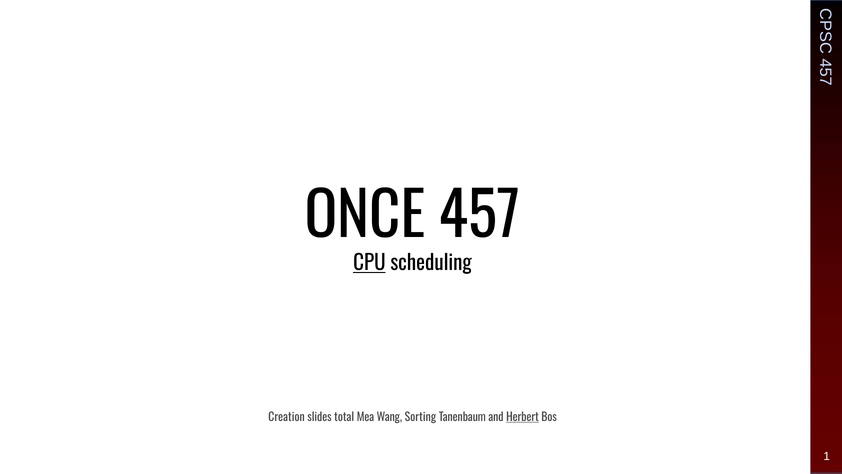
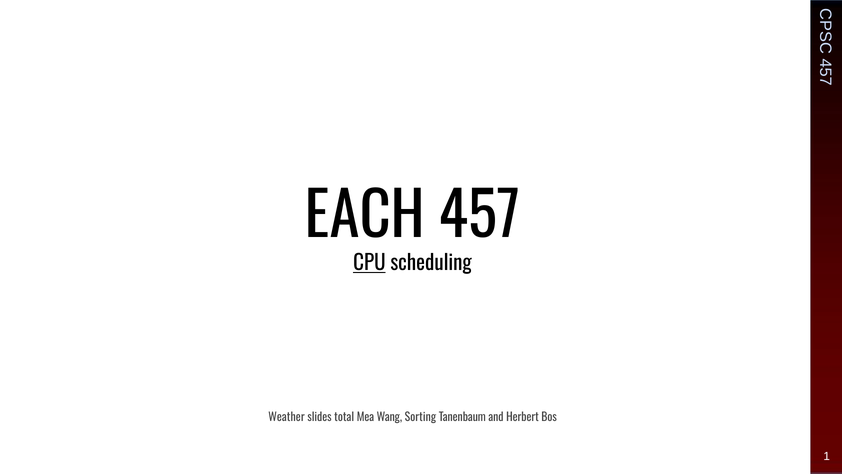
ONCE: ONCE -> EACH
Creation: Creation -> Weather
Herbert underline: present -> none
